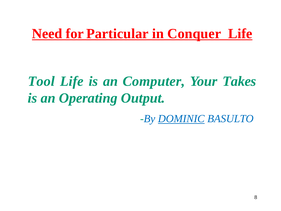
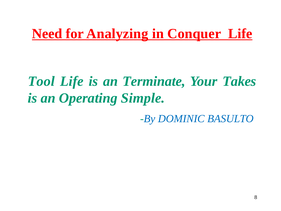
Particular: Particular -> Analyzing
Computer: Computer -> Terminate
Output: Output -> Simple
DOMINIC underline: present -> none
